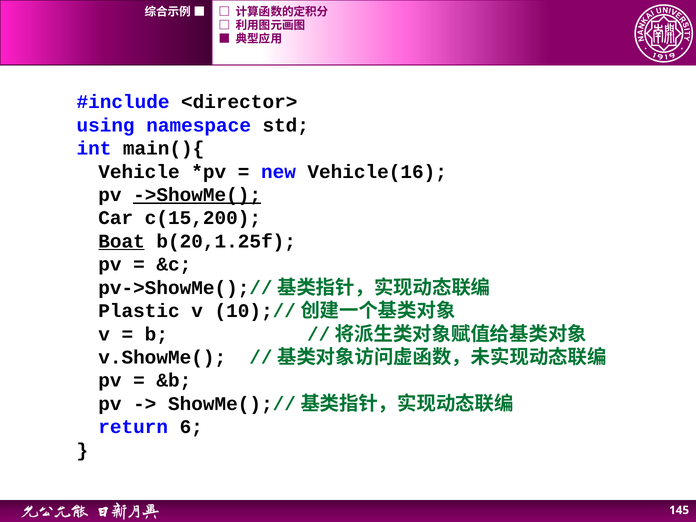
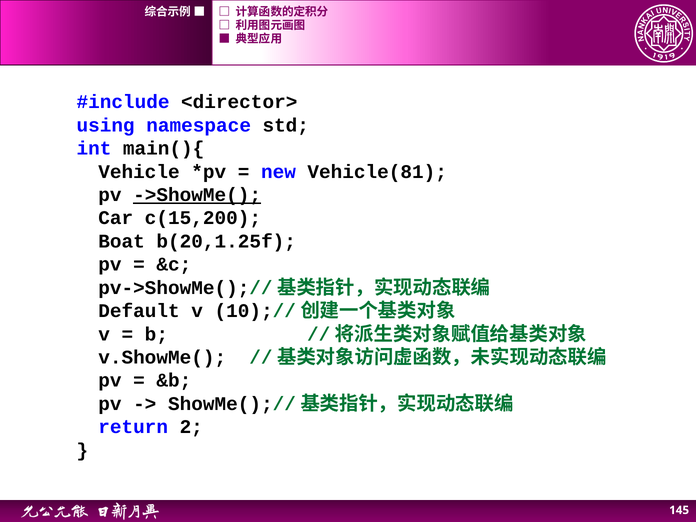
Vehicle(16: Vehicle(16 -> Vehicle(81
Boat underline: present -> none
Plastic: Plastic -> Default
6: 6 -> 2
